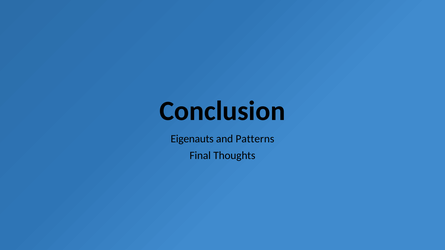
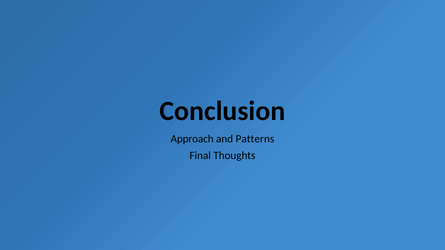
Eigenauts: Eigenauts -> Approach
